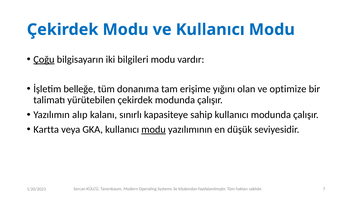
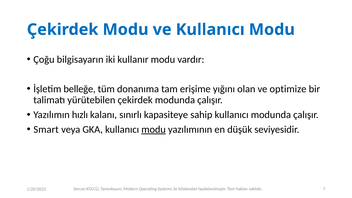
Çoğu underline: present -> none
bilgileri: bilgileri -> kullanır
alıp: alıp -> hızlı
Kartta: Kartta -> Smart
